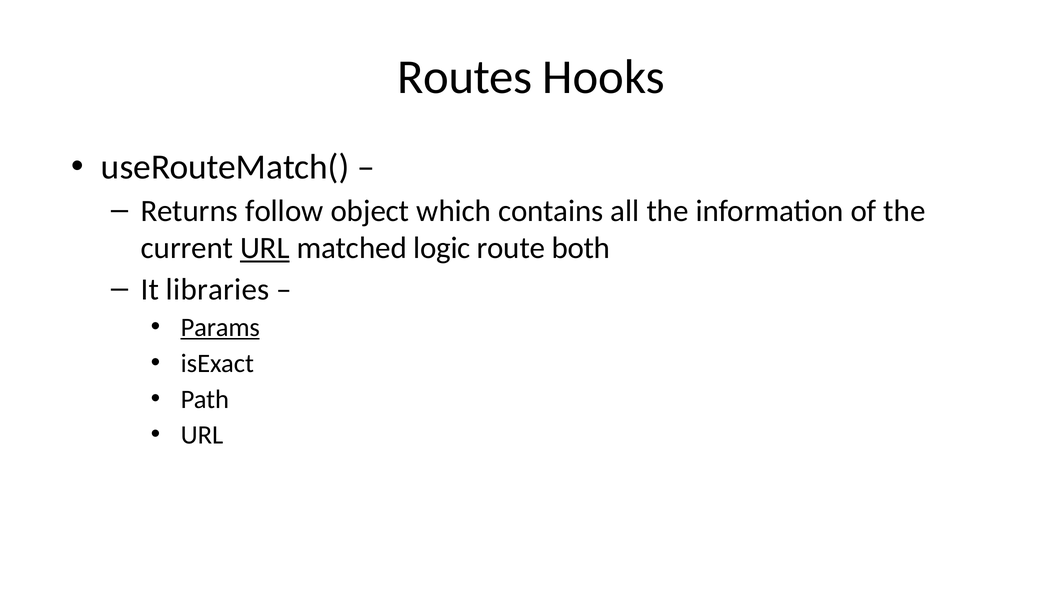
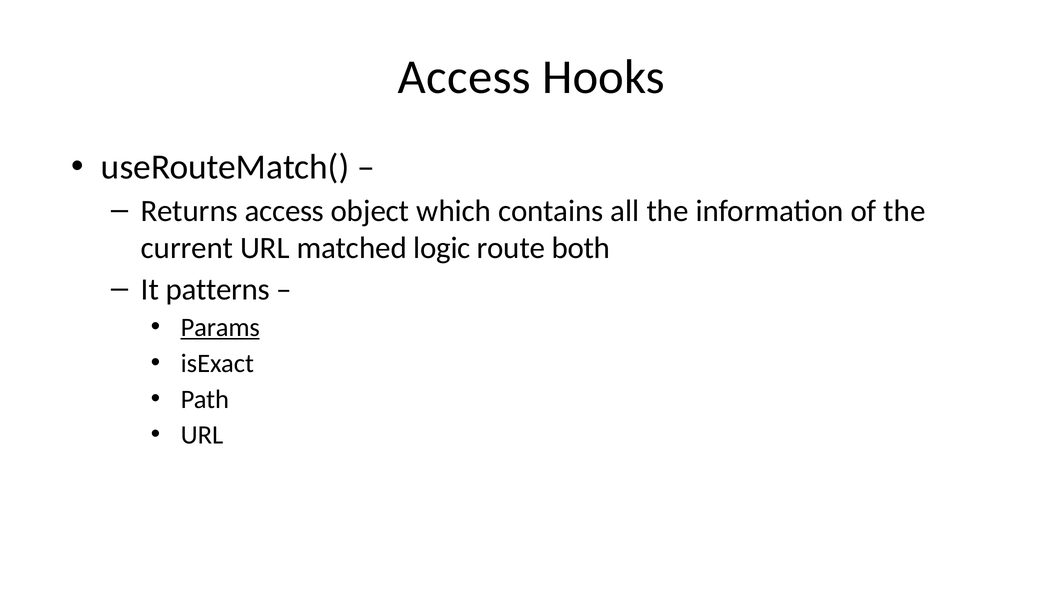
Routes at (465, 77): Routes -> Access
Returns follow: follow -> access
URL at (265, 248) underline: present -> none
libraries: libraries -> patterns
